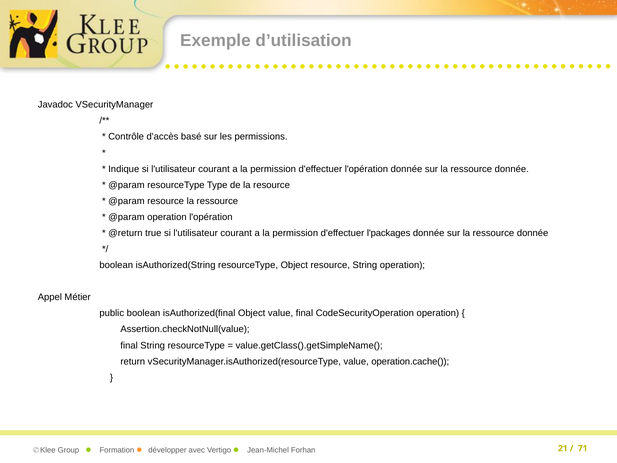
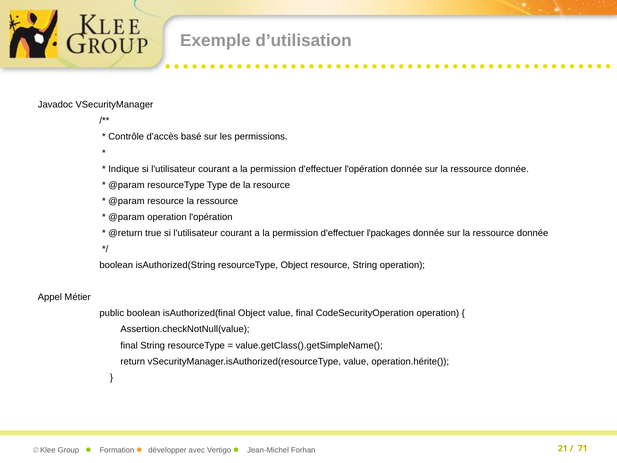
operation.cache(: operation.cache( -> operation.hérite(
